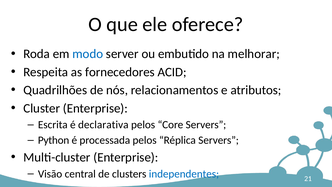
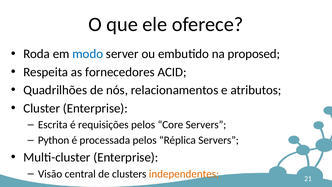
melhorar: melhorar -> proposed
declarativa: declarativa -> requisições
independentes colour: blue -> orange
